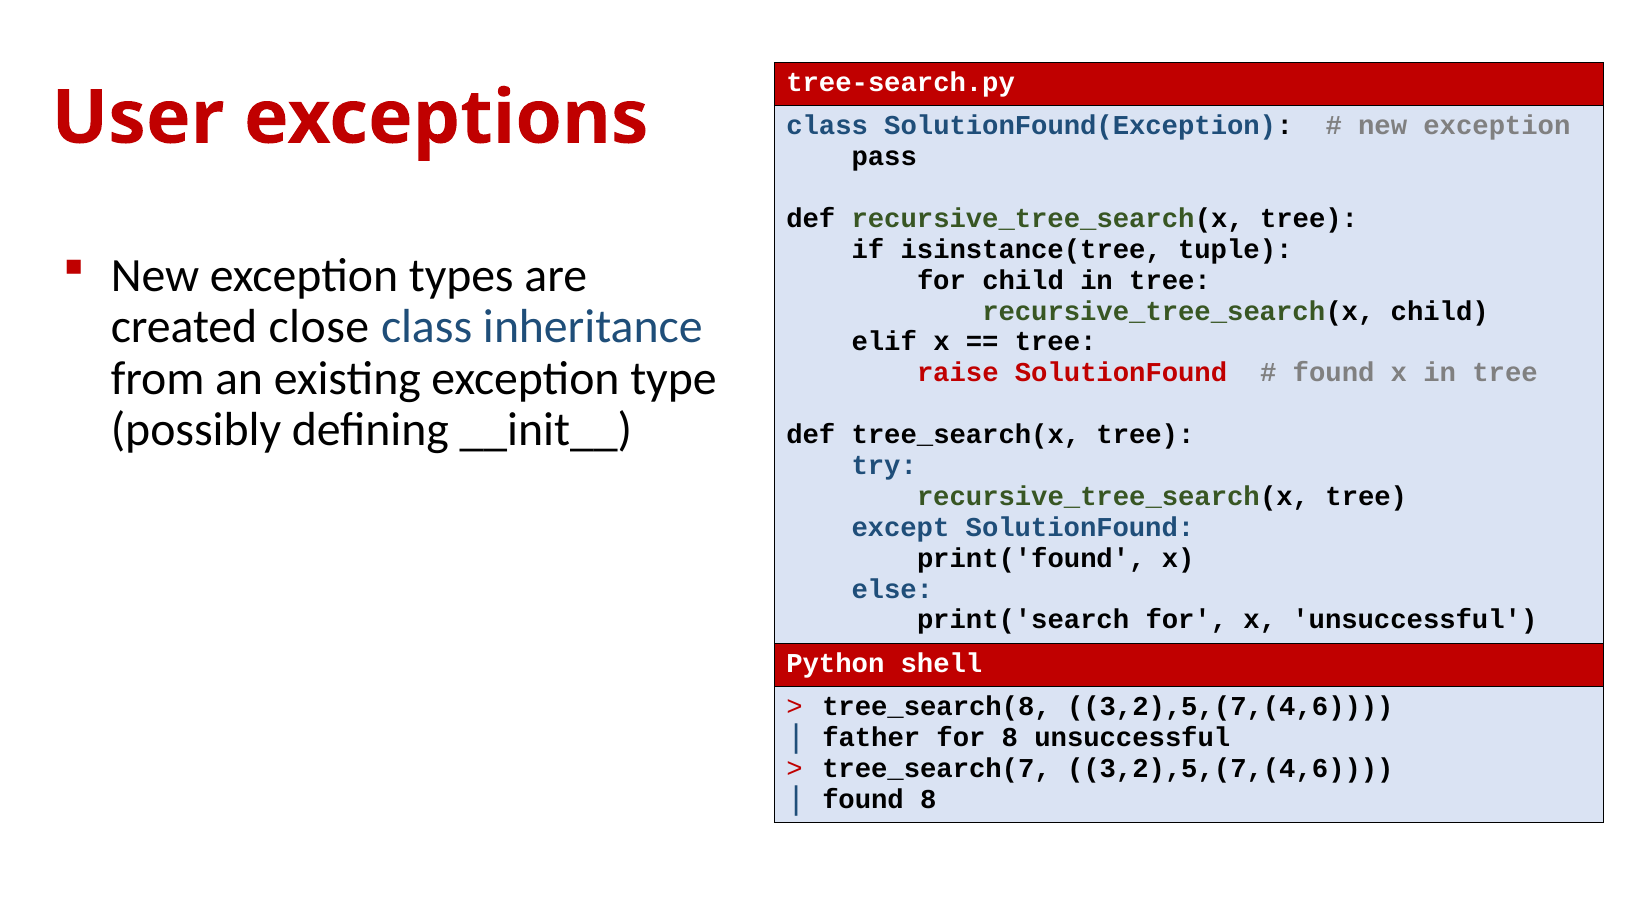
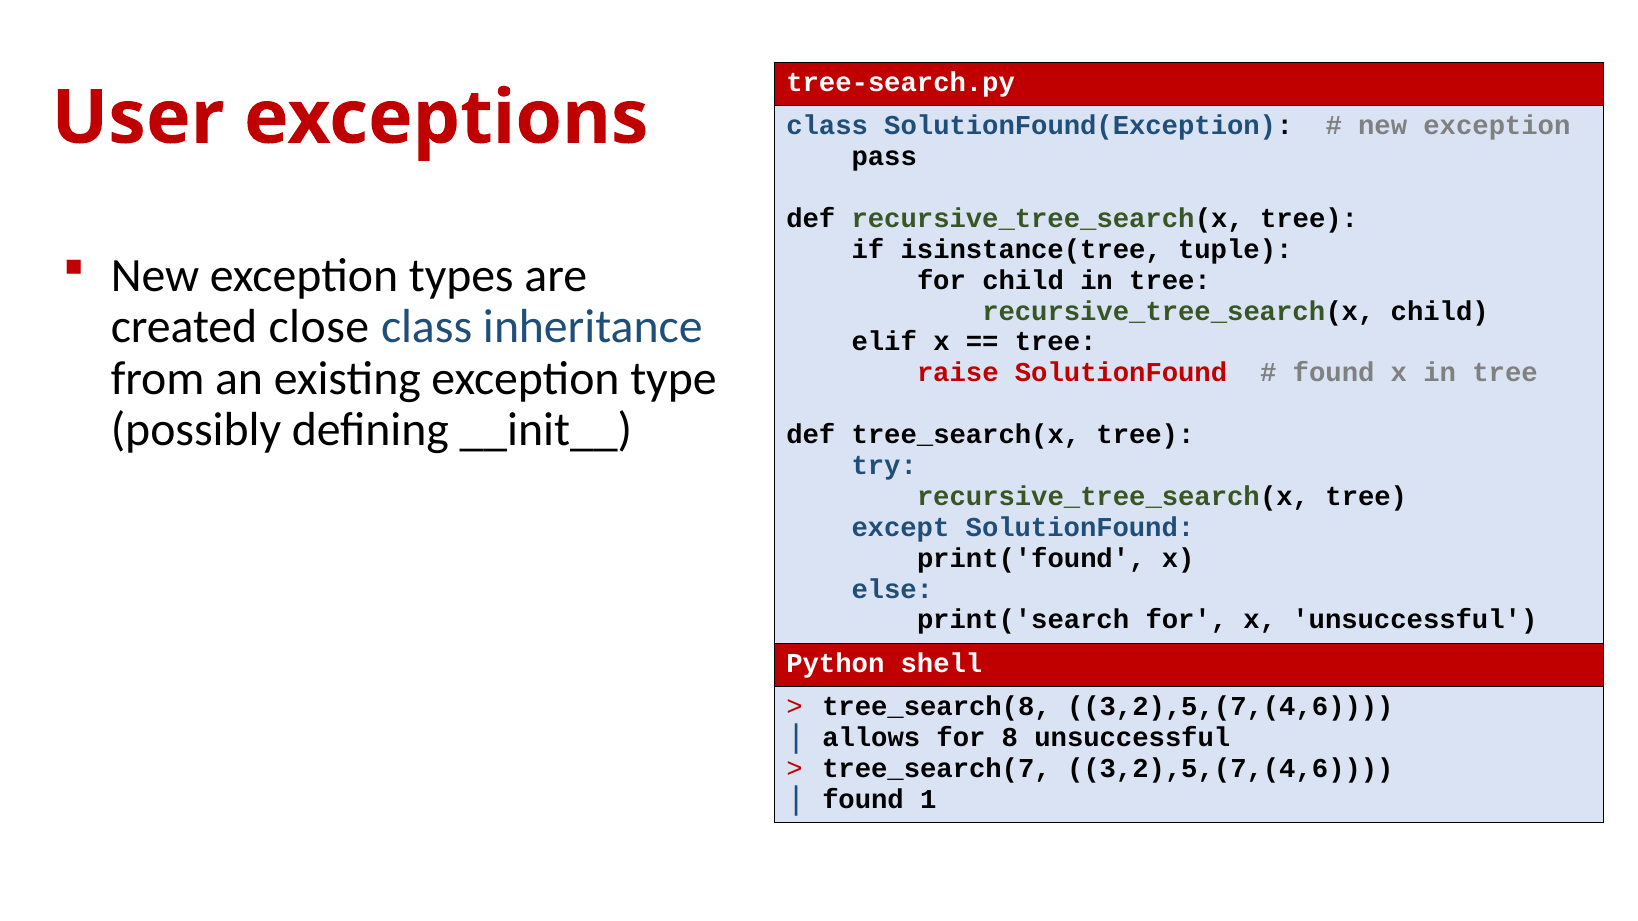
father: father -> allows
found 8: 8 -> 1
